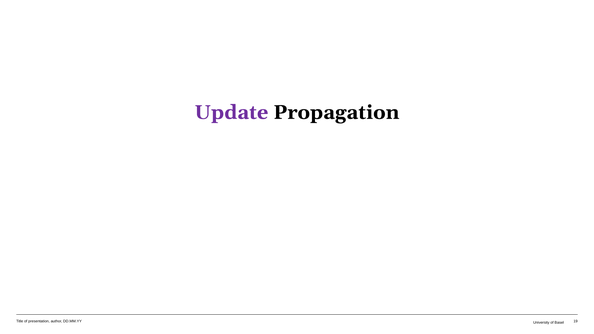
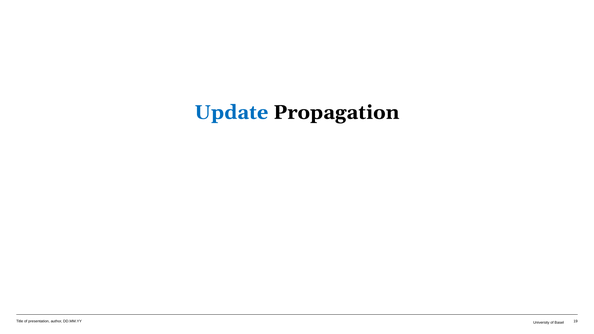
Update colour: purple -> blue
